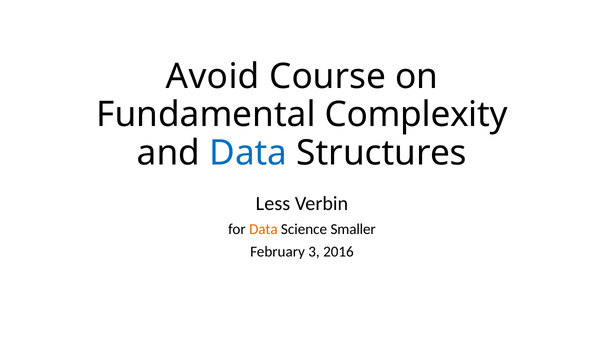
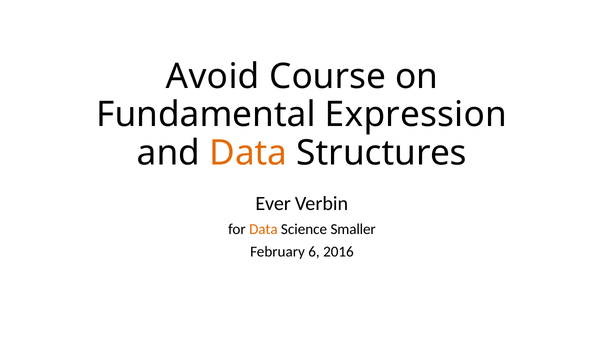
Complexity: Complexity -> Expression
Data at (248, 153) colour: blue -> orange
Less: Less -> Ever
3: 3 -> 6
